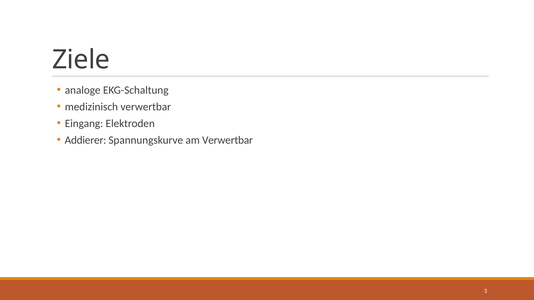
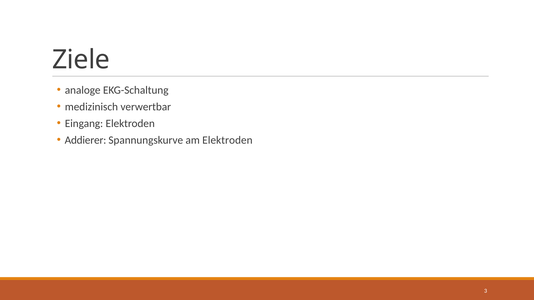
am Verwertbar: Verwertbar -> Elektroden
